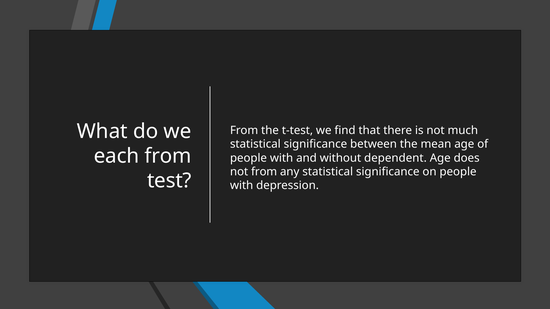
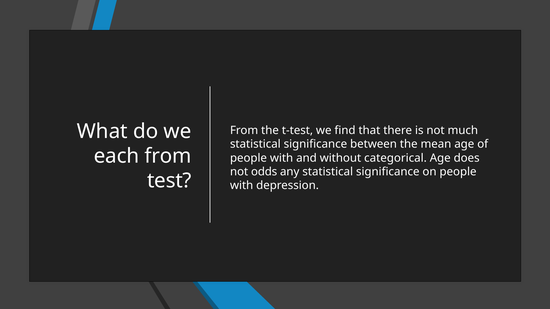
dependent: dependent -> categorical
not from: from -> odds
